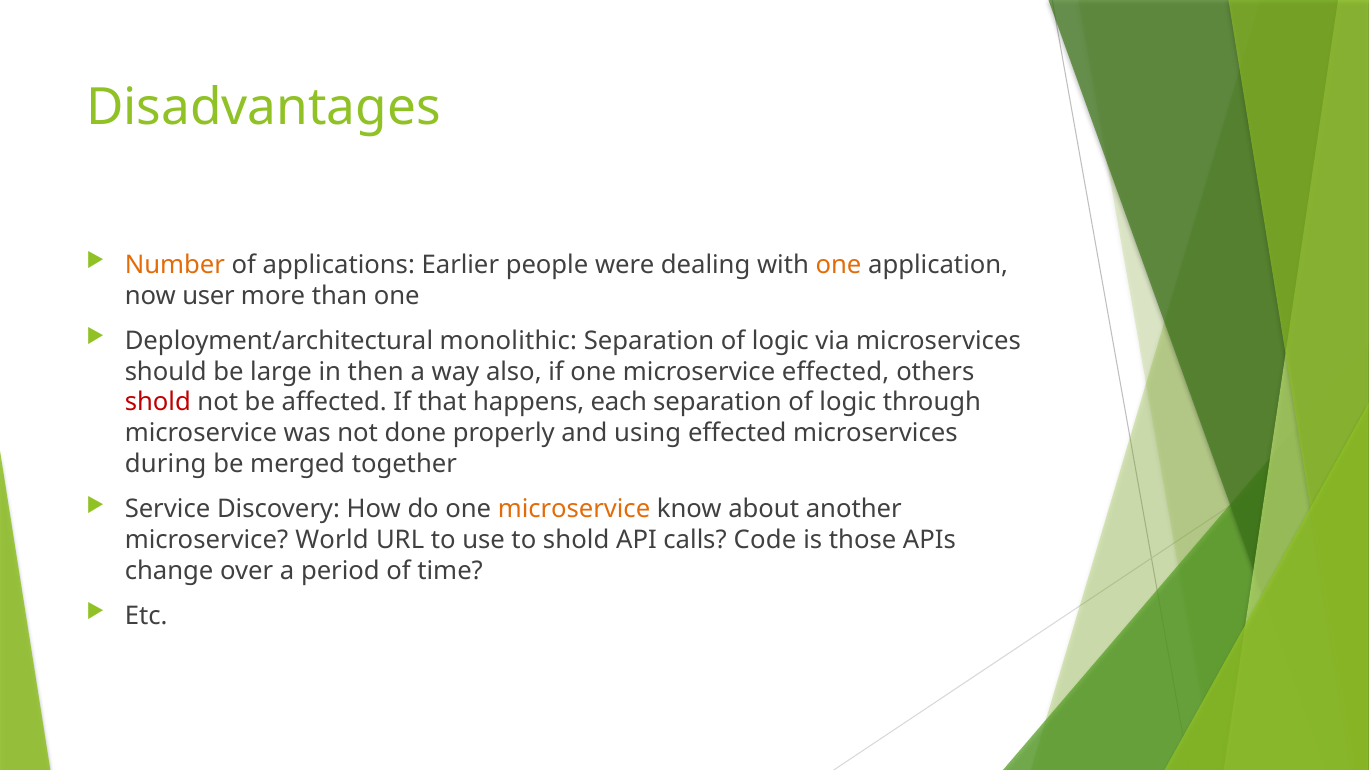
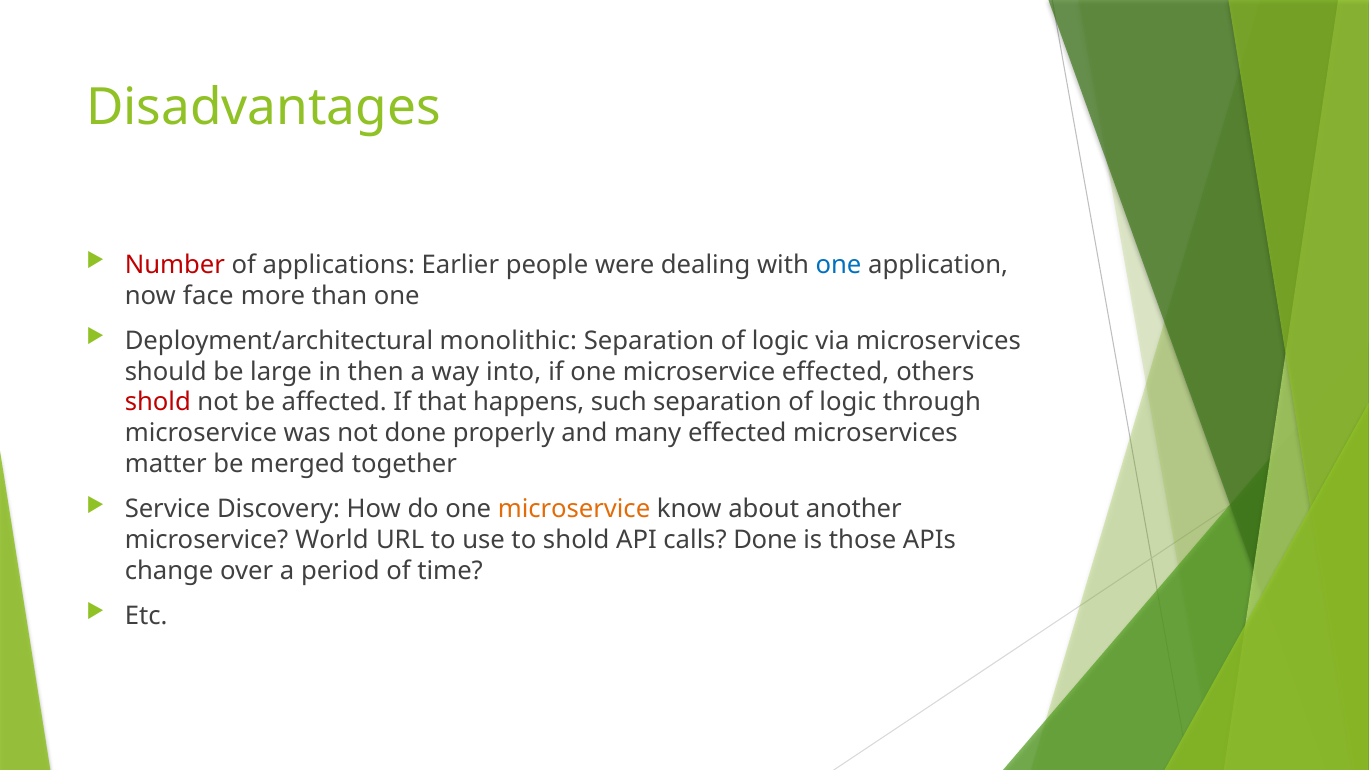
Number colour: orange -> red
one at (839, 265) colour: orange -> blue
user: user -> face
also: also -> into
each: each -> such
using: using -> many
during: during -> matter
calls Code: Code -> Done
